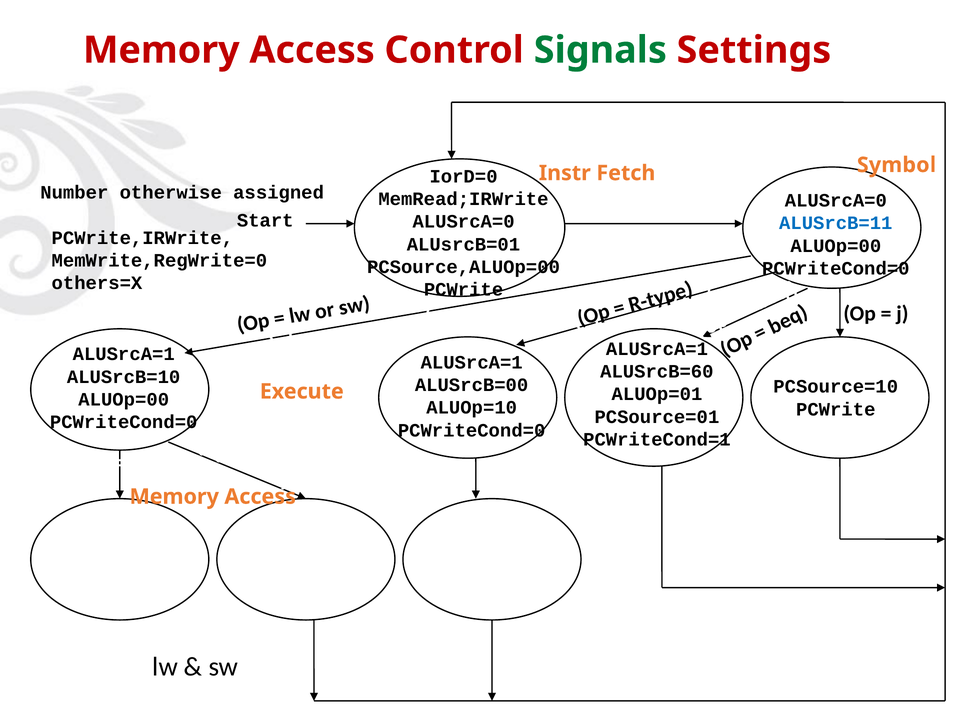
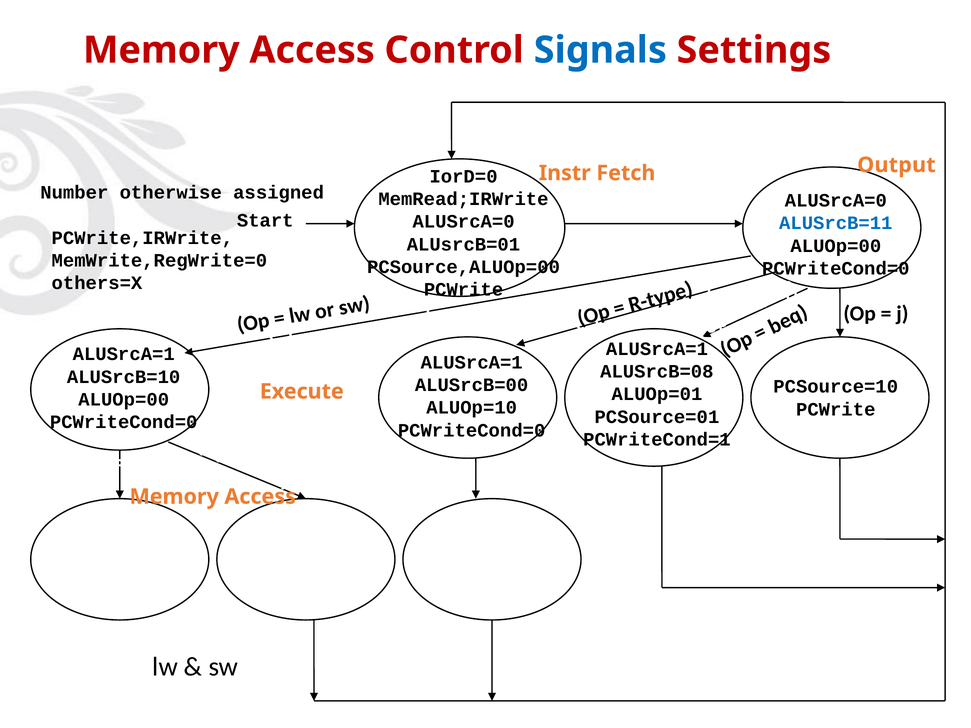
Signals colour: green -> blue
Symbol: Symbol -> Output
ALUSrcB=60: ALUSrcB=60 -> ALUSrcB=08
